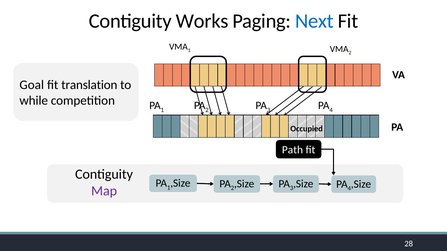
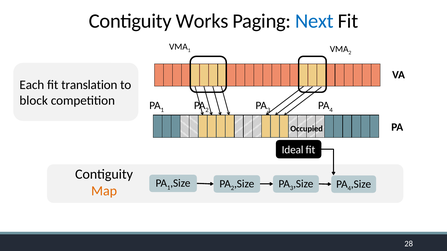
Goal: Goal -> Each
while: while -> block
Path: Path -> Ideal
Map colour: purple -> orange
